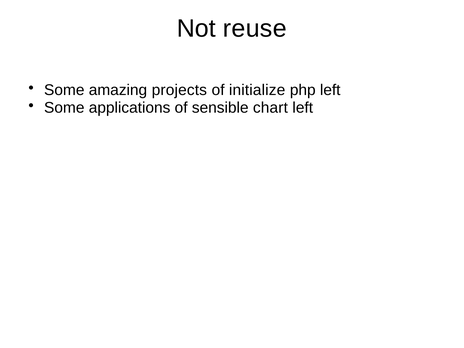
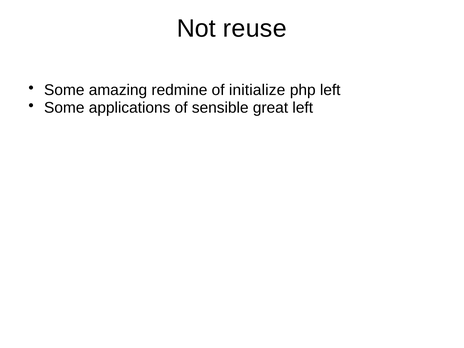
projects: projects -> redmine
chart: chart -> great
